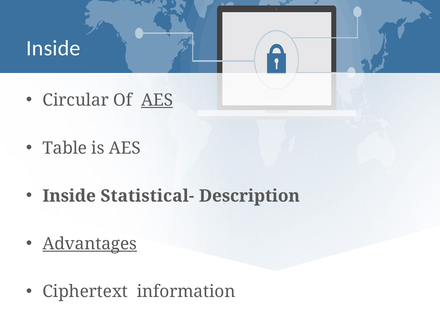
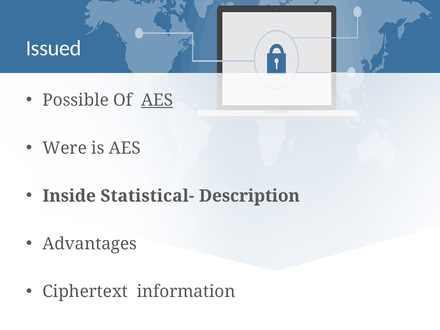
Inside at (53, 48): Inside -> Issued
Circular: Circular -> Possible
Table: Table -> Were
Advantages underline: present -> none
